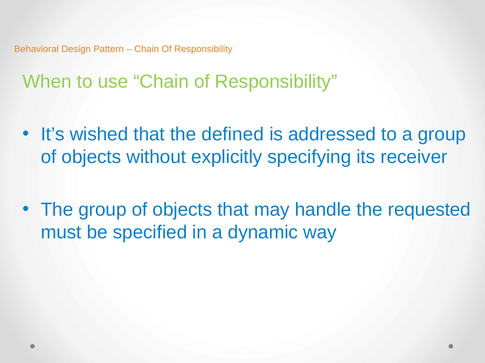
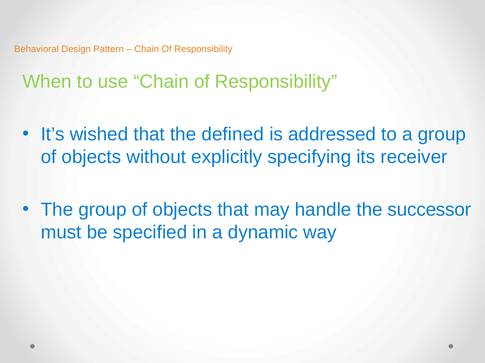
requested: requested -> successor
